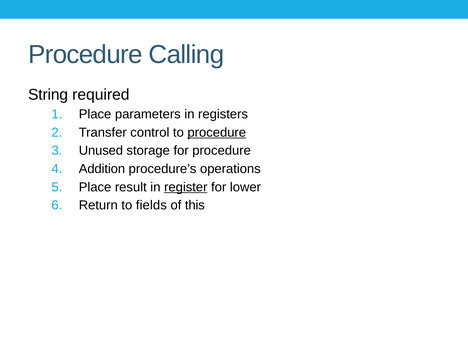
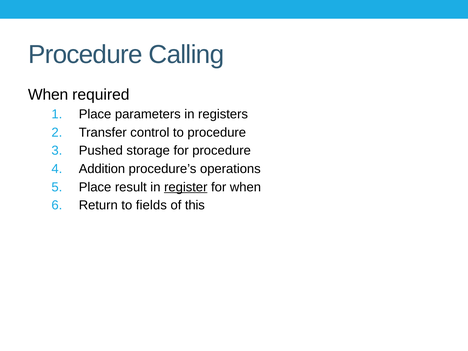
String at (48, 95): String -> When
procedure at (217, 132) underline: present -> none
Unused: Unused -> Pushed
for lower: lower -> when
